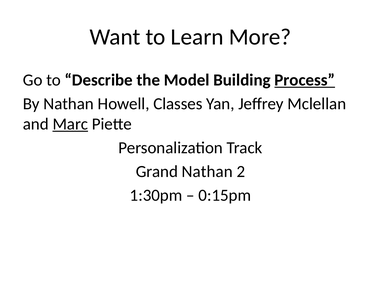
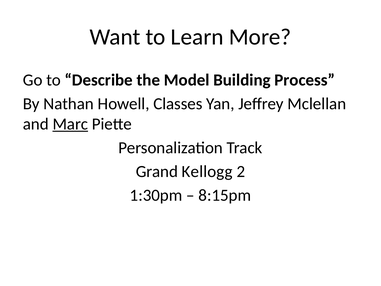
Process underline: present -> none
Grand Nathan: Nathan -> Kellogg
0:15pm: 0:15pm -> 8:15pm
